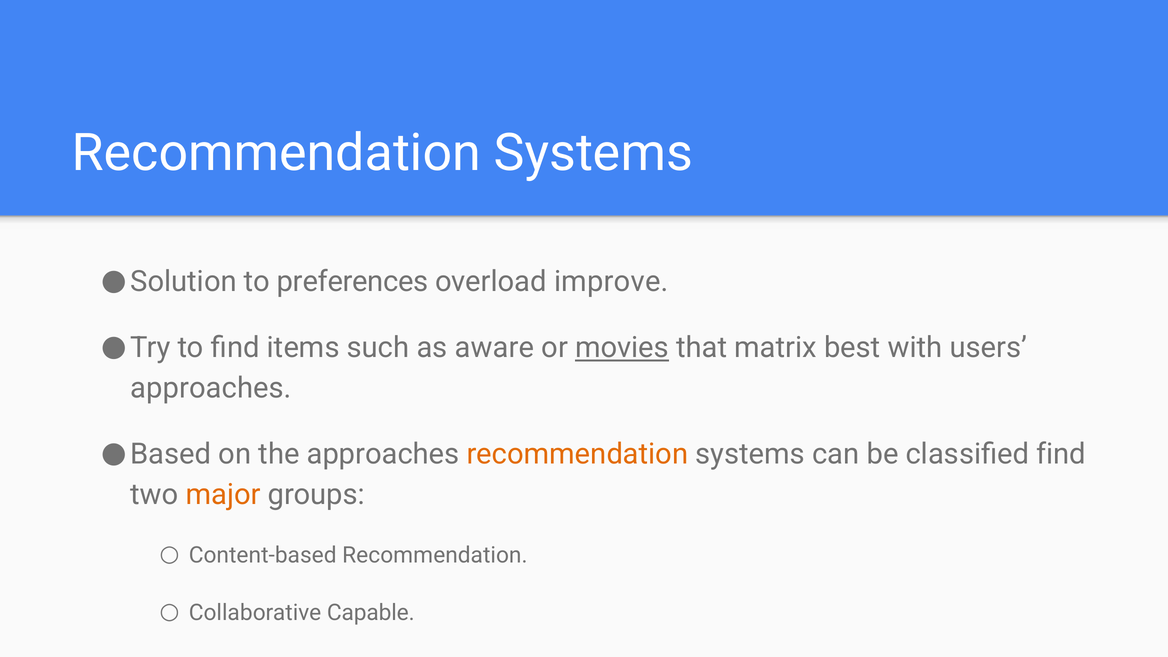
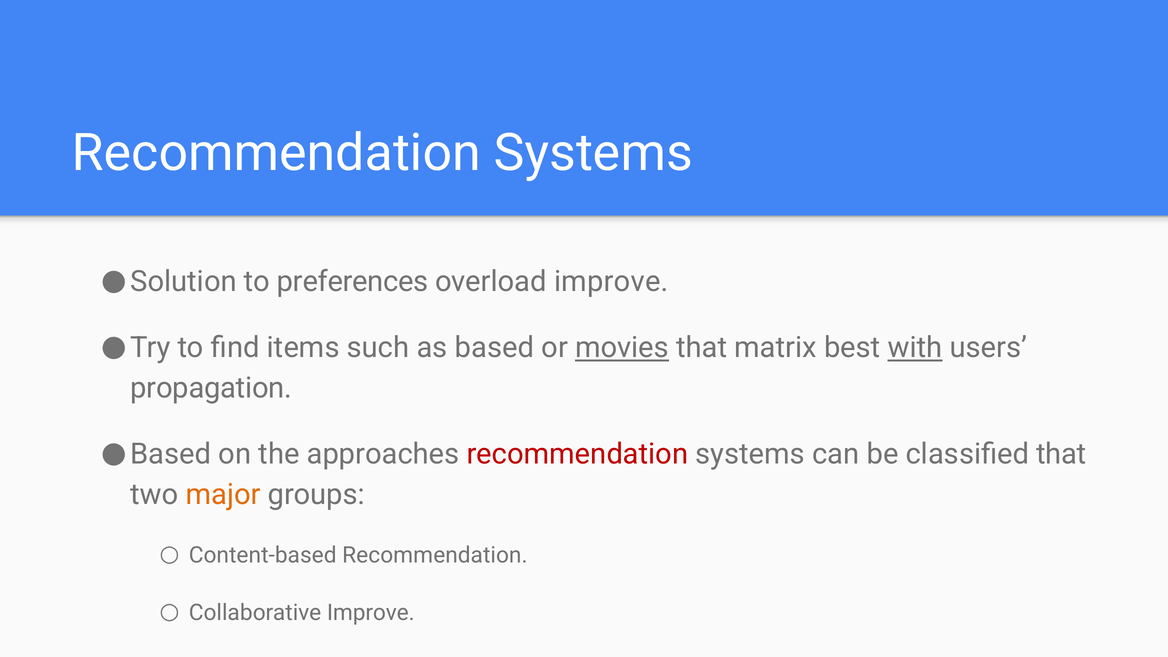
aware: aware -> based
with underline: none -> present
approaches at (211, 388): approaches -> propagation
recommendation at (577, 454) colour: orange -> red
classified find: find -> that
Collaborative Capable: Capable -> Improve
